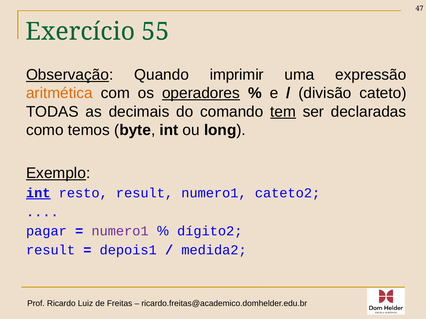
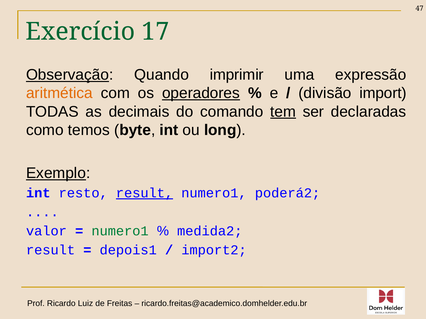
55: 55 -> 17
cateto: cateto -> import
int at (38, 193) underline: present -> none
result at (145, 193) underline: none -> present
cateto2: cateto2 -> poderá2
pagar: pagar -> valor
numero1 at (120, 231) colour: purple -> green
dígito2: dígito2 -> medida2
medida2: medida2 -> import2
